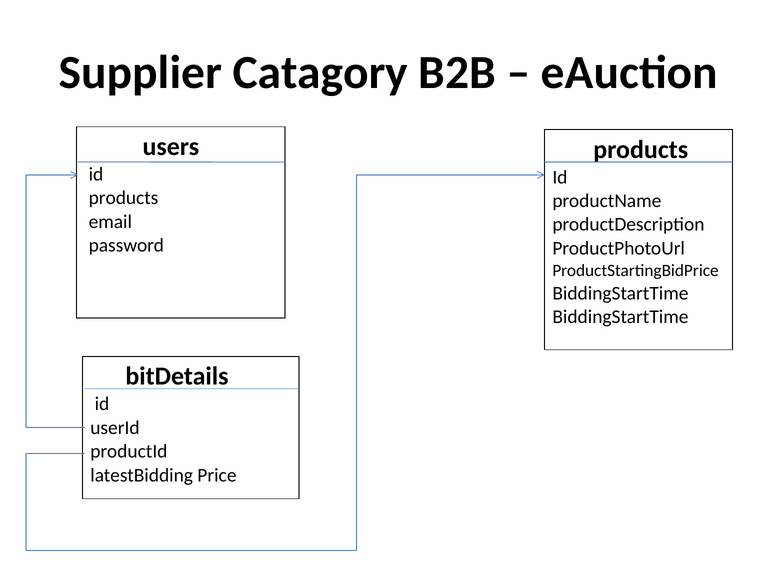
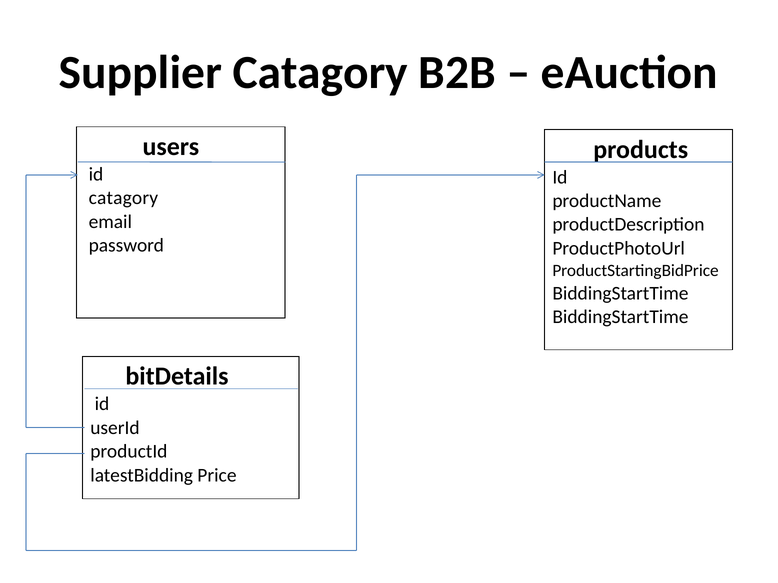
products at (124, 198): products -> catagory
